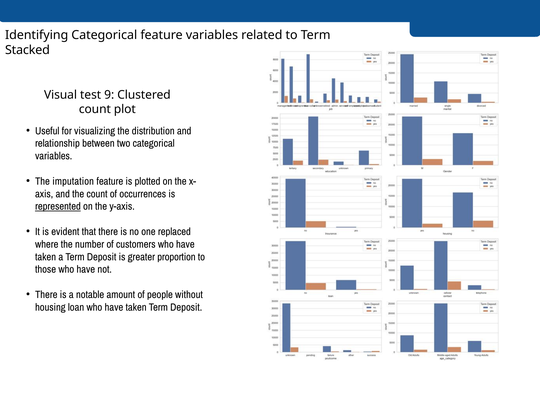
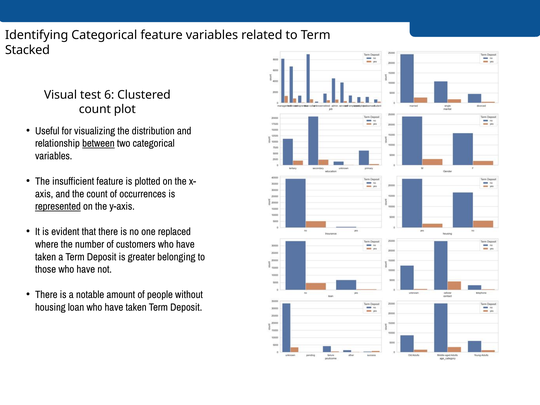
9: 9 -> 6
between underline: none -> present
imputation: imputation -> insufficient
proportion: proportion -> belonging
